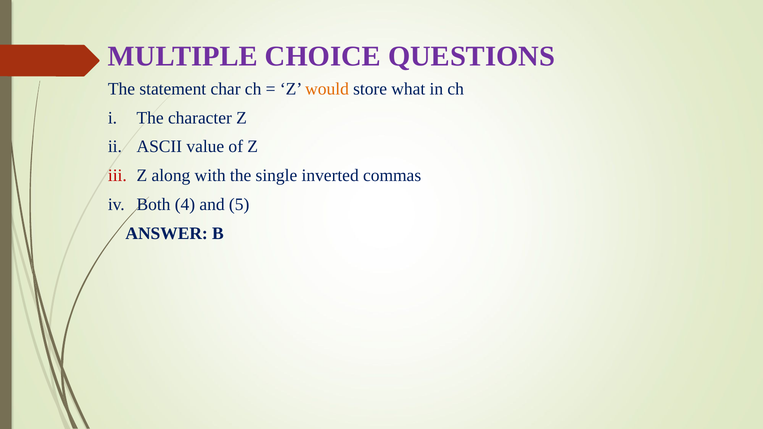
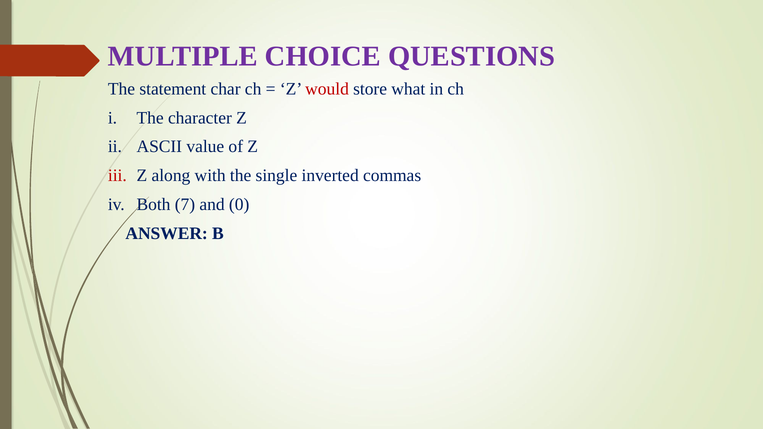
would colour: orange -> red
4: 4 -> 7
5: 5 -> 0
